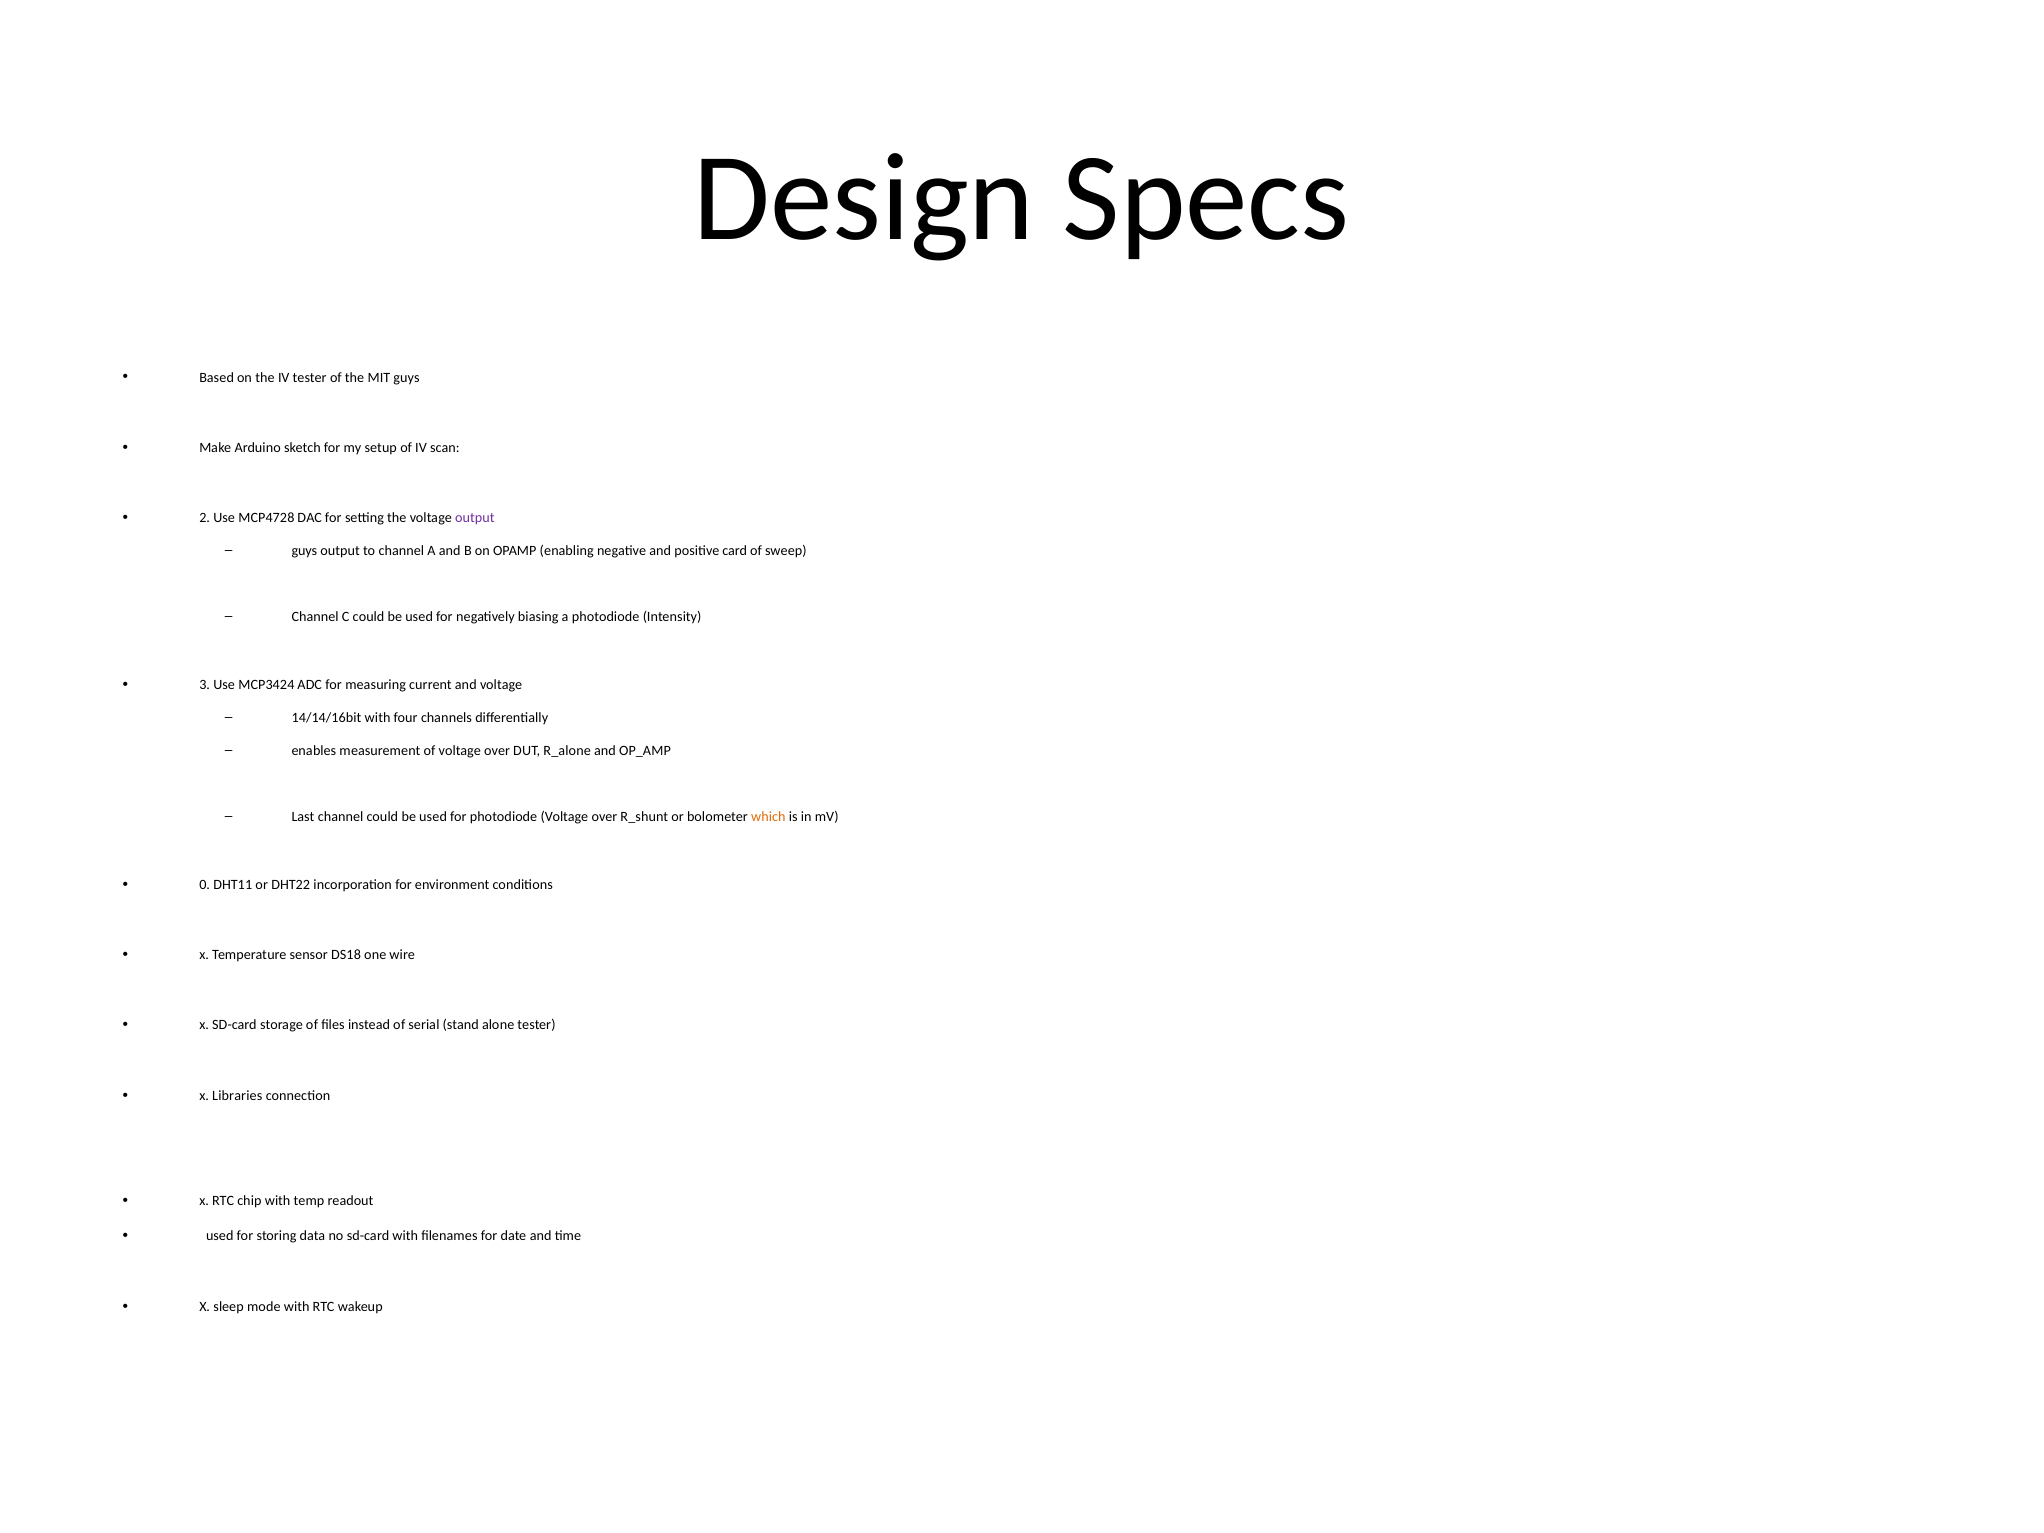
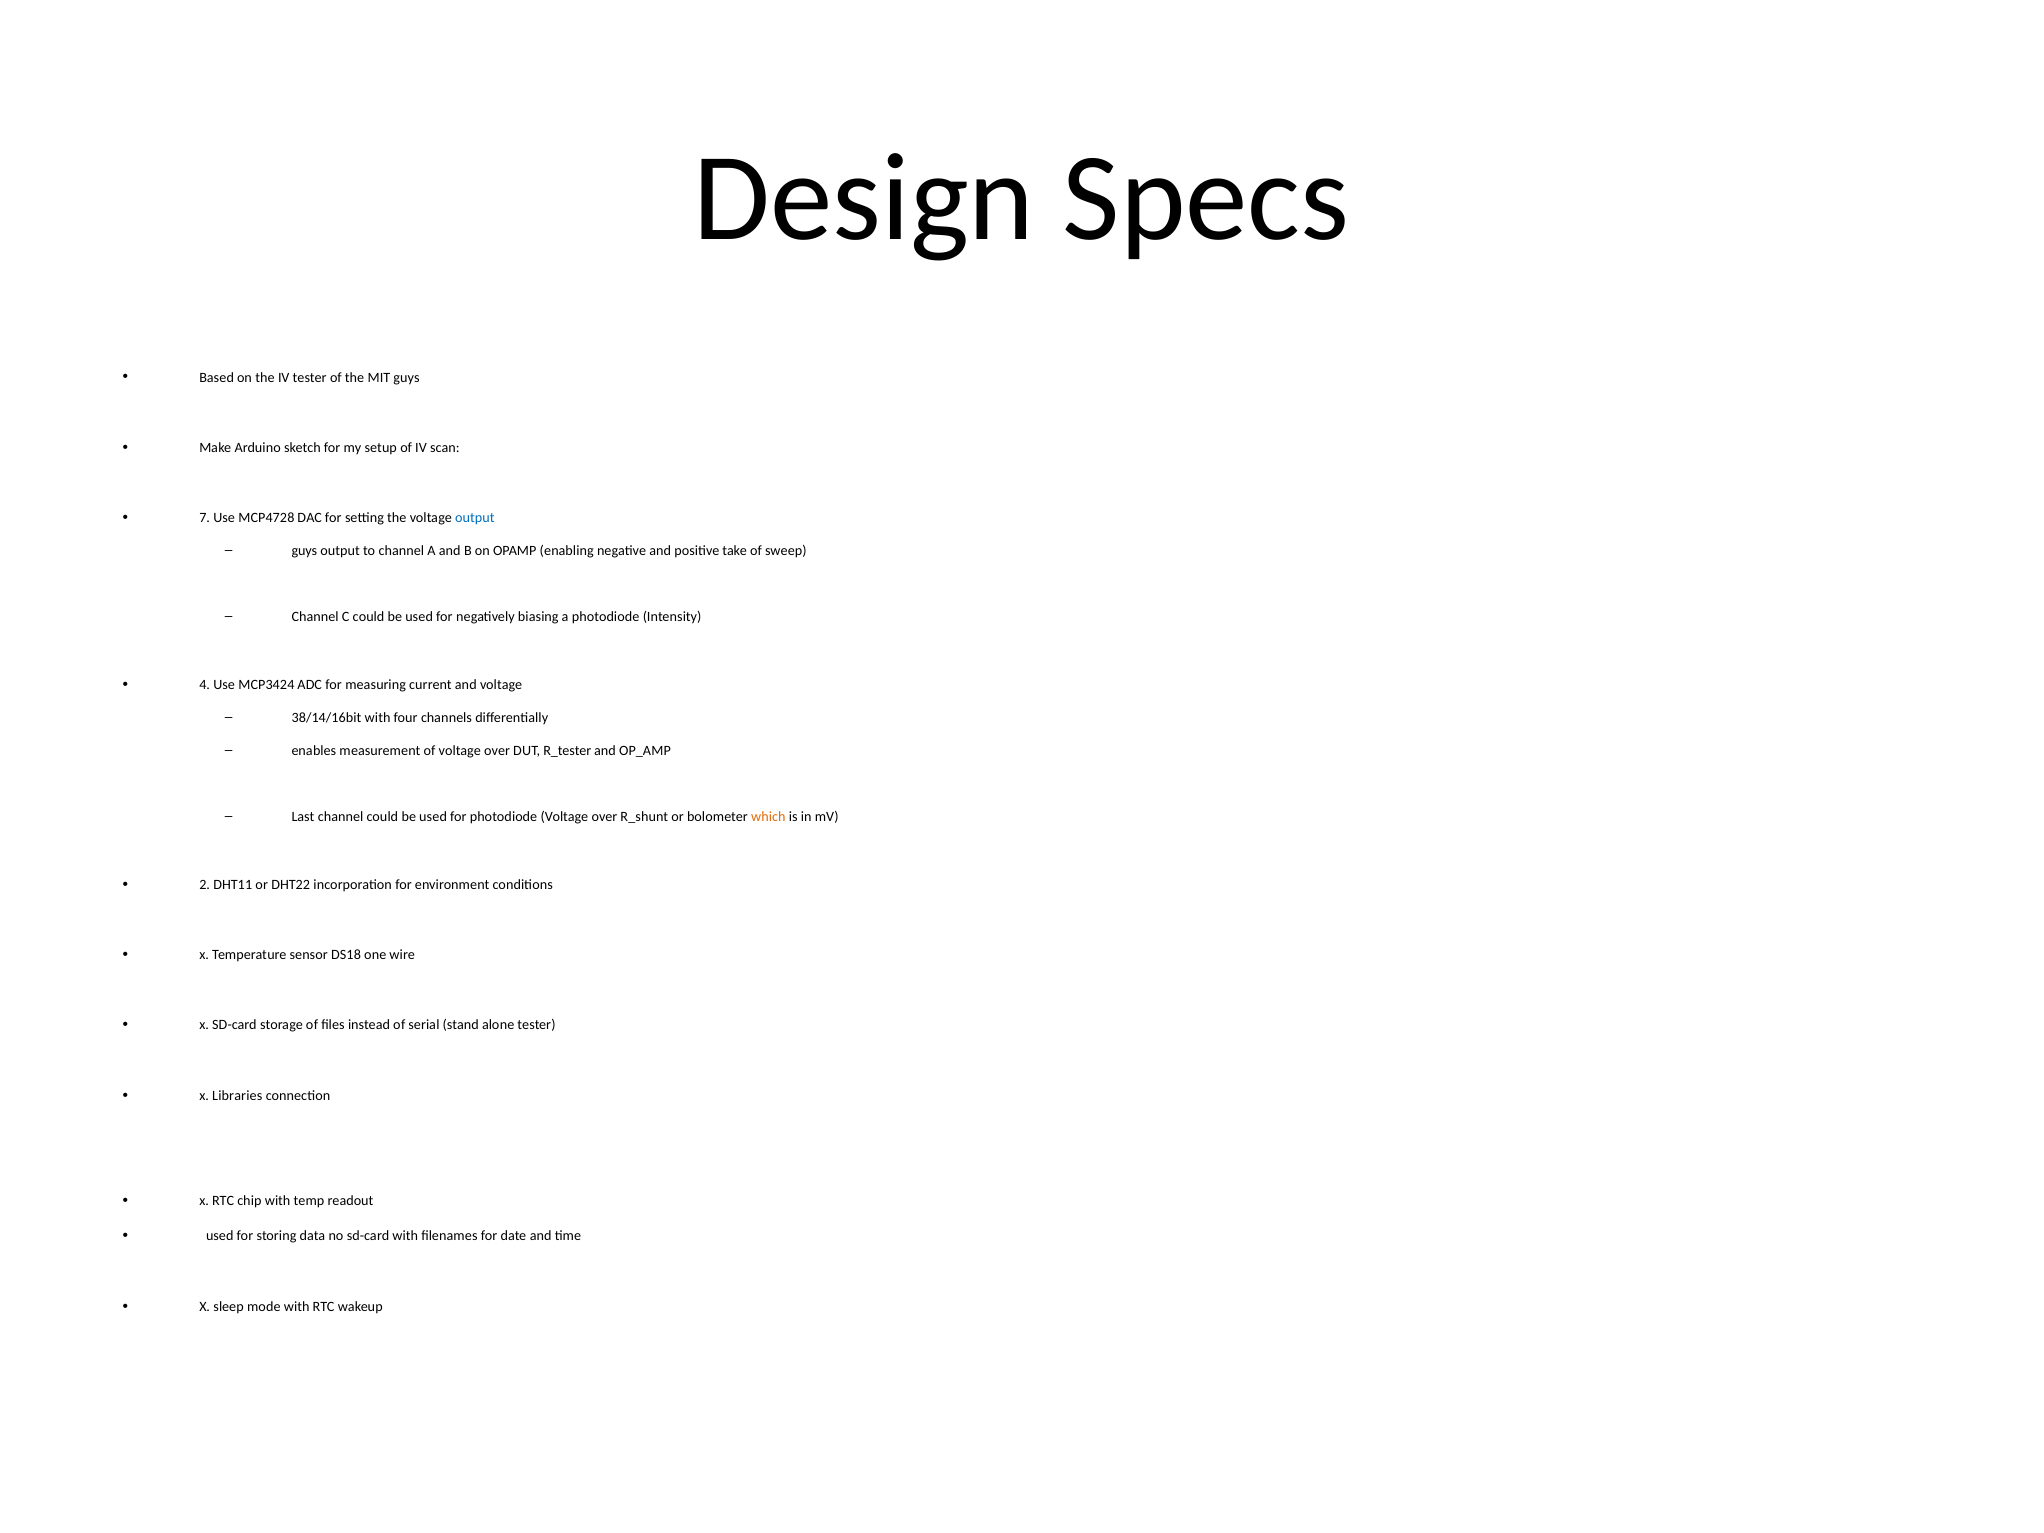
2: 2 -> 7
output at (475, 518) colour: purple -> blue
card: card -> take
3: 3 -> 4
14/14/16bit: 14/14/16bit -> 38/14/16bit
R_alone: R_alone -> R_tester
0: 0 -> 2
